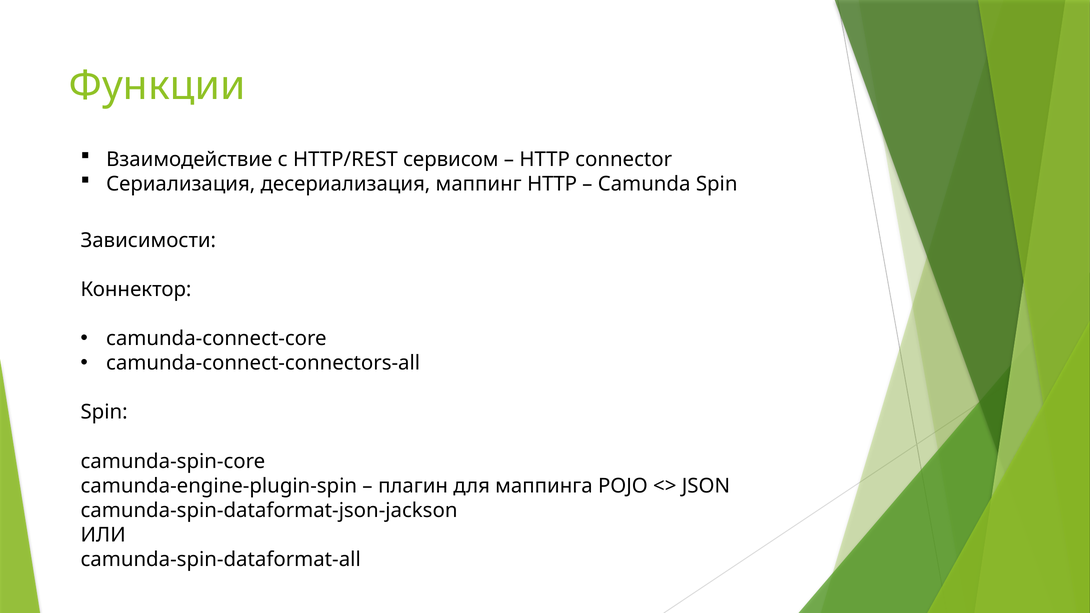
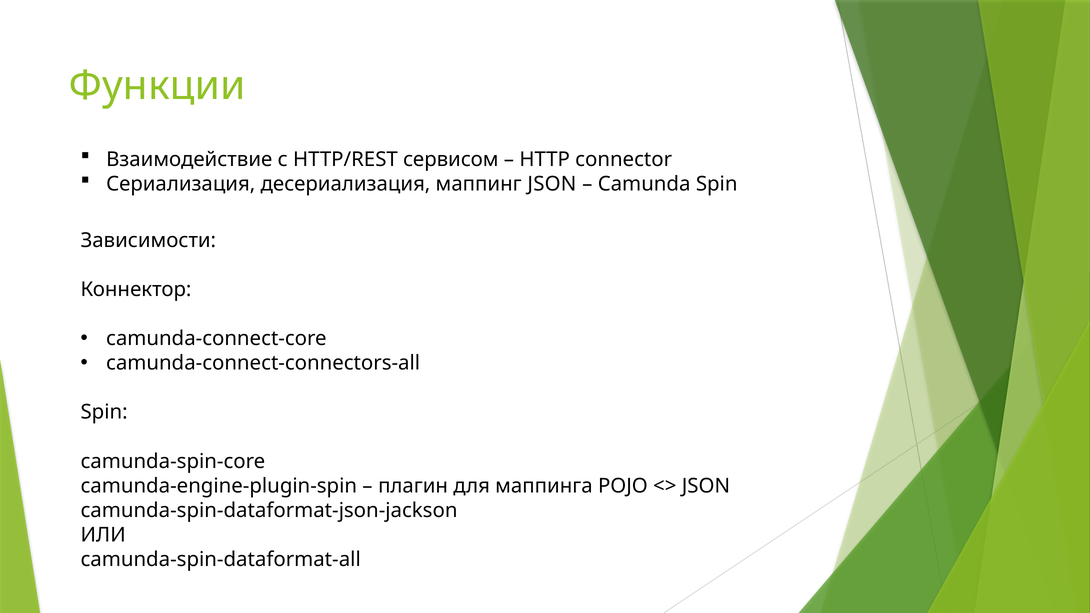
маппинг HTTP: HTTP -> JSON
